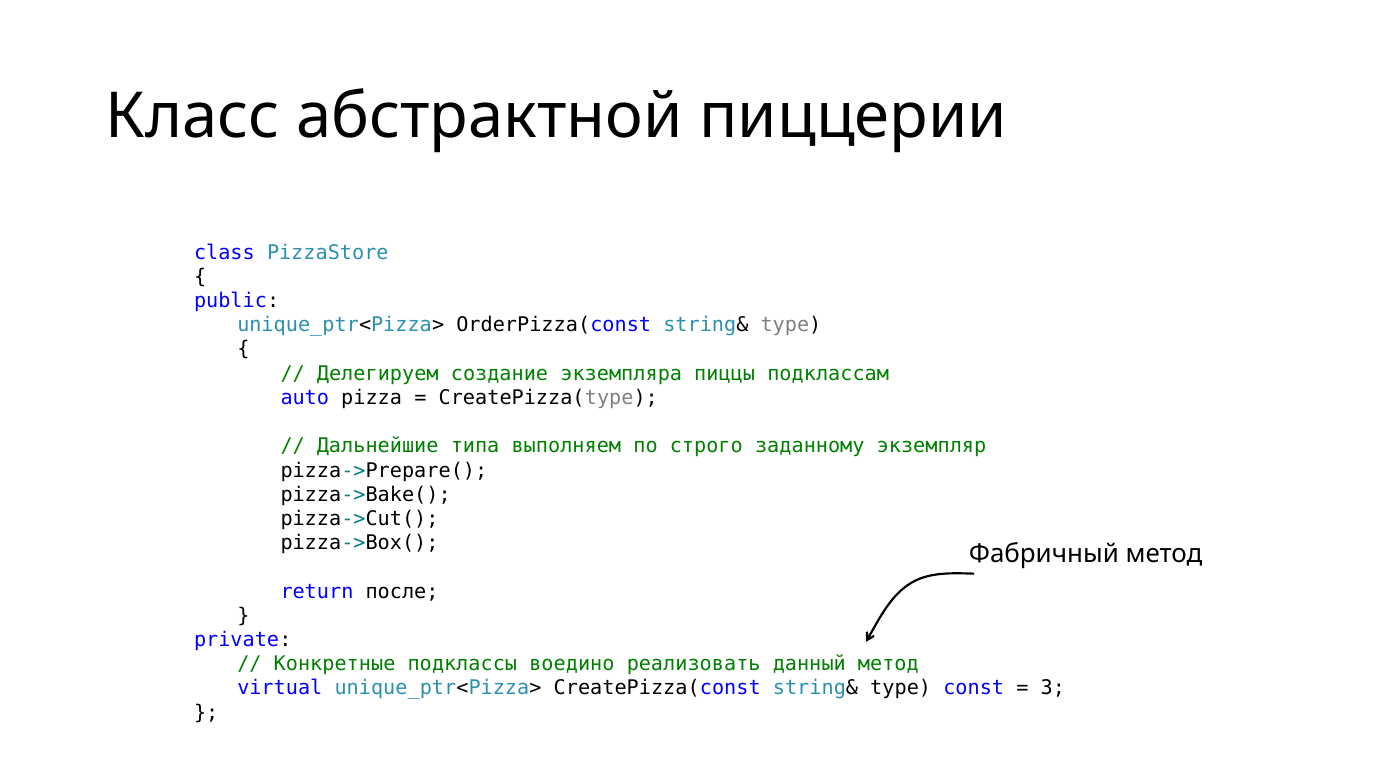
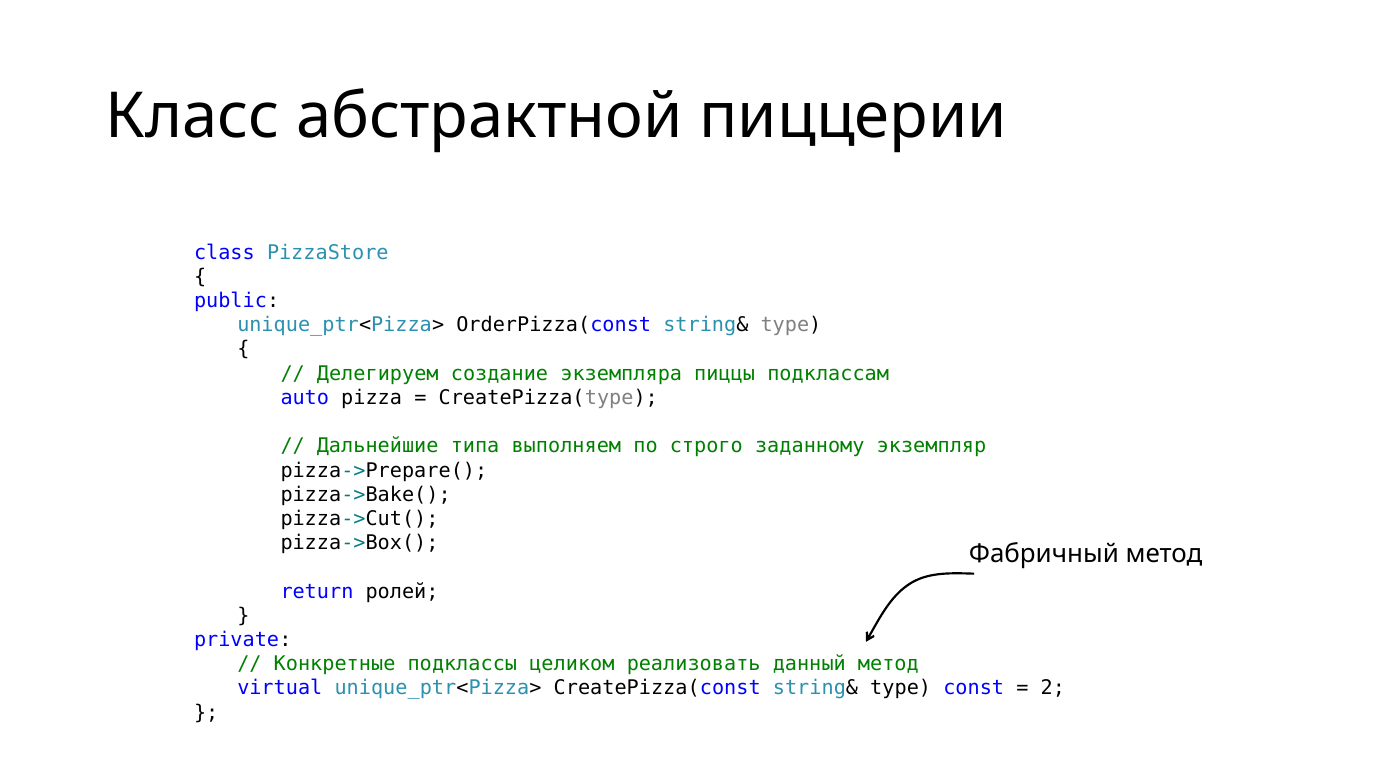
после: после -> ролей
воедино: воедино -> целиком
3: 3 -> 2
